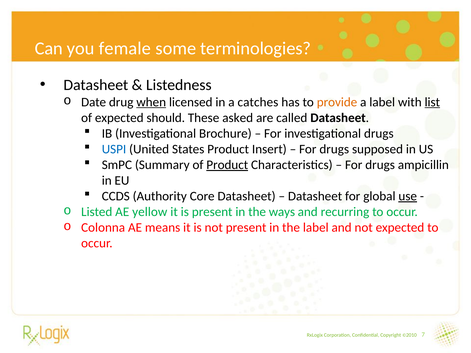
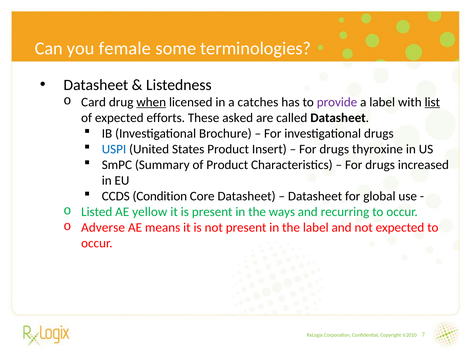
Date: Date -> Card
provide colour: orange -> purple
should: should -> efforts
supposed: supposed -> thyroxine
Product at (227, 165) underline: present -> none
ampicillin: ampicillin -> increased
Authority: Authority -> Condition
use underline: present -> none
Colonna: Colonna -> Adverse
